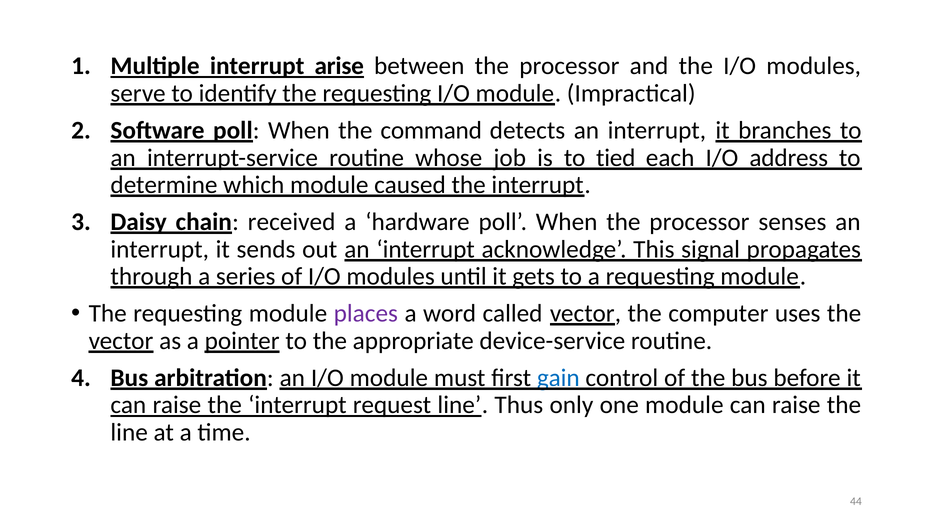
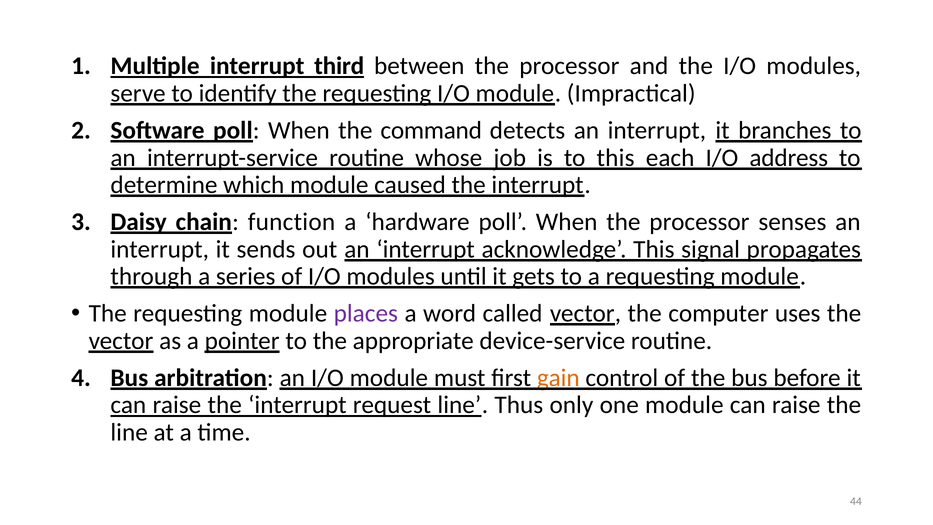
arise: arise -> third
to tied: tied -> this
received: received -> function
gain colour: blue -> orange
